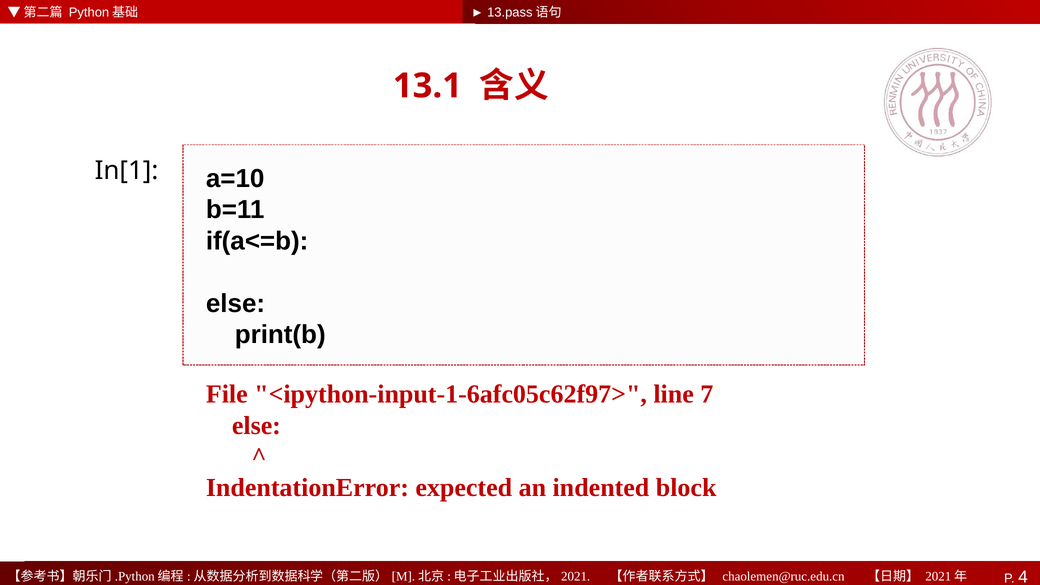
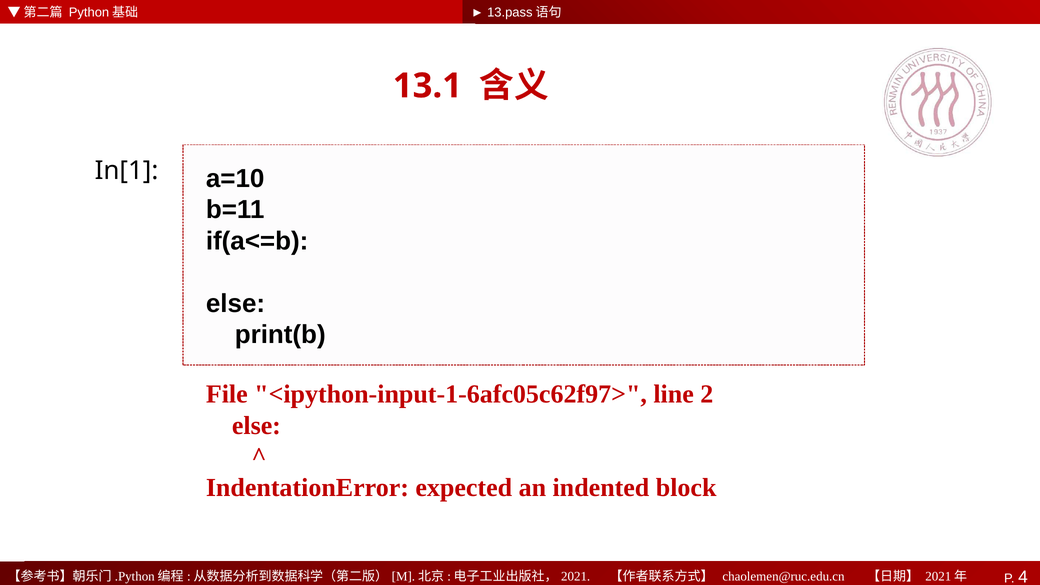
7: 7 -> 2
